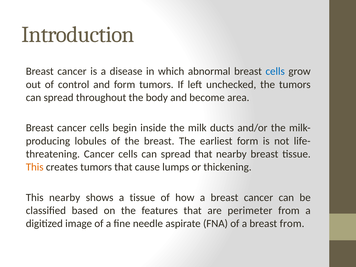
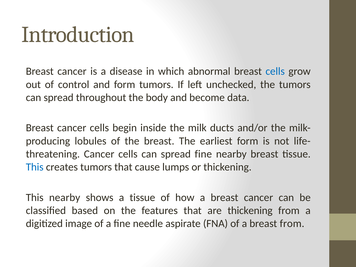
area: area -> data
spread that: that -> fine
This at (35, 167) colour: orange -> blue
are perimeter: perimeter -> thickening
